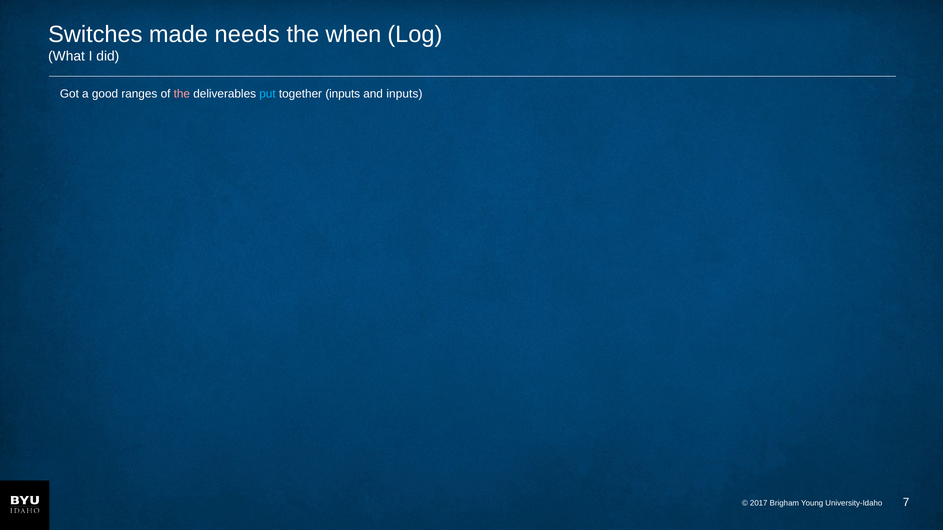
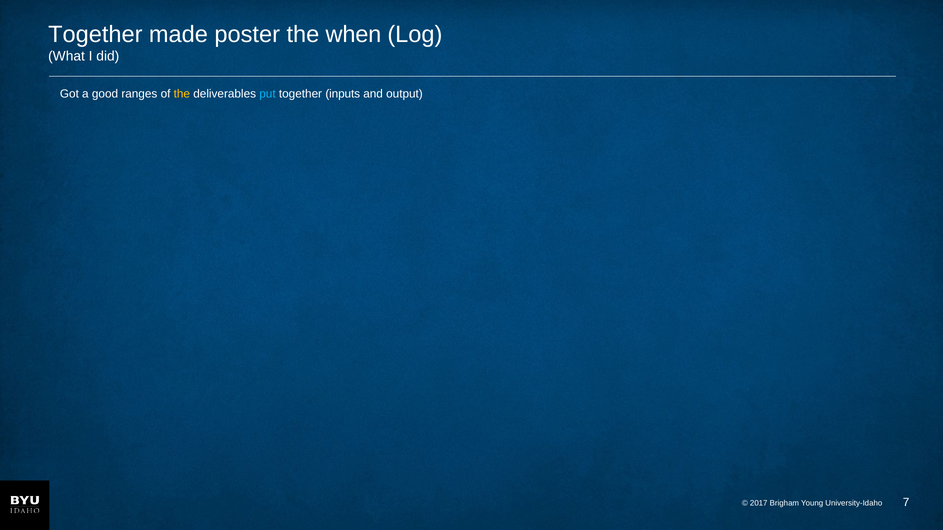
Switches at (95, 34): Switches -> Together
needs: needs -> poster
the at (182, 94) colour: pink -> yellow
and inputs: inputs -> output
